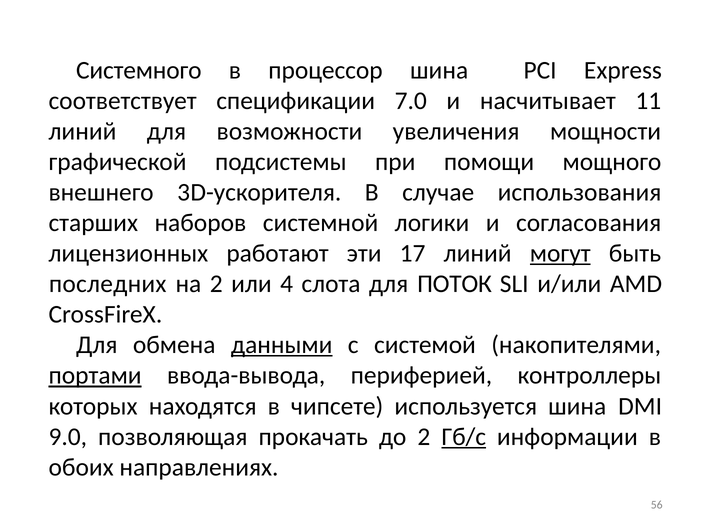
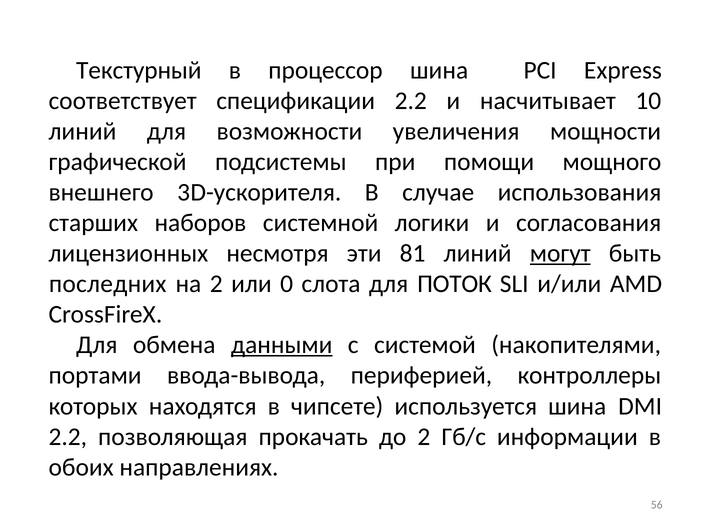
Системного: Системного -> Текстурный
спецификации 7.0: 7.0 -> 2.2
11: 11 -> 10
работают: работают -> несмотря
17: 17 -> 81
4: 4 -> 0
портами underline: present -> none
9.0 at (68, 436): 9.0 -> 2.2
Гб/с underline: present -> none
